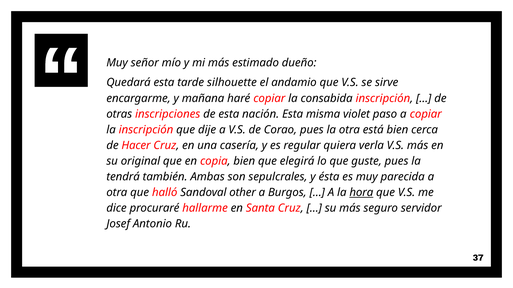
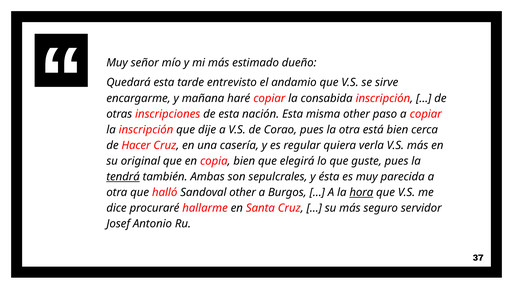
silhouette: silhouette -> entrevisto
misma violet: violet -> other
tendrá underline: none -> present
